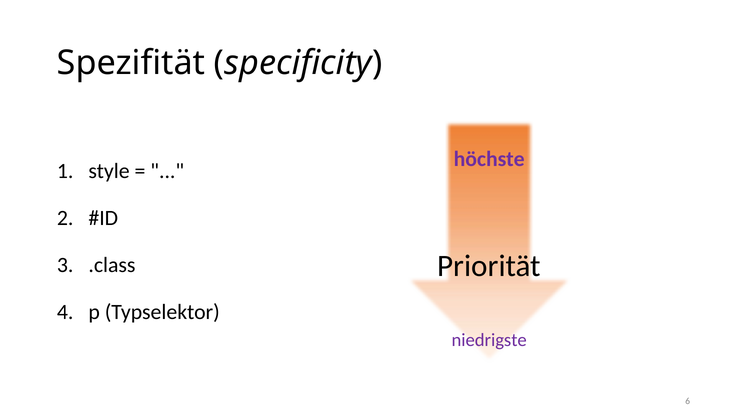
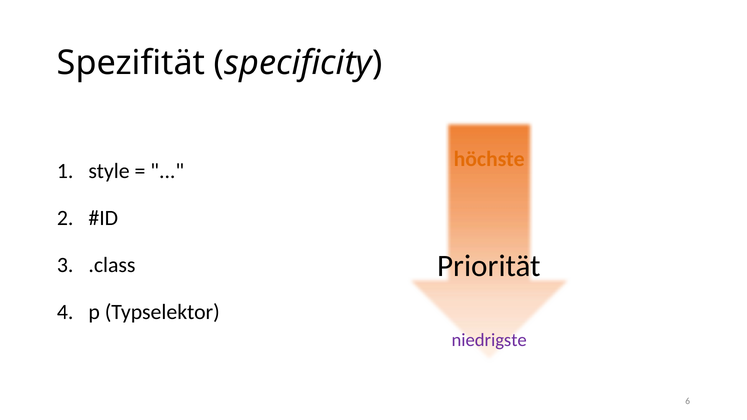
höchste colour: purple -> orange
